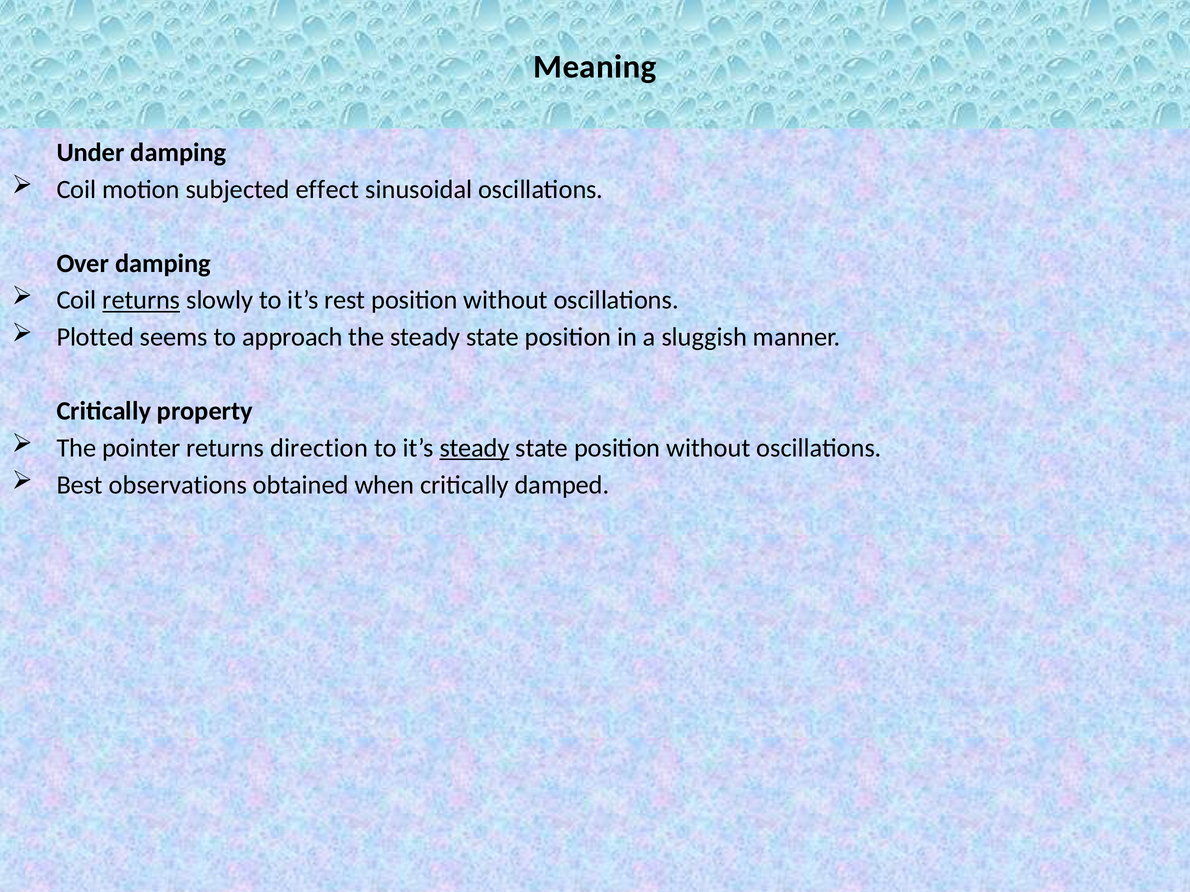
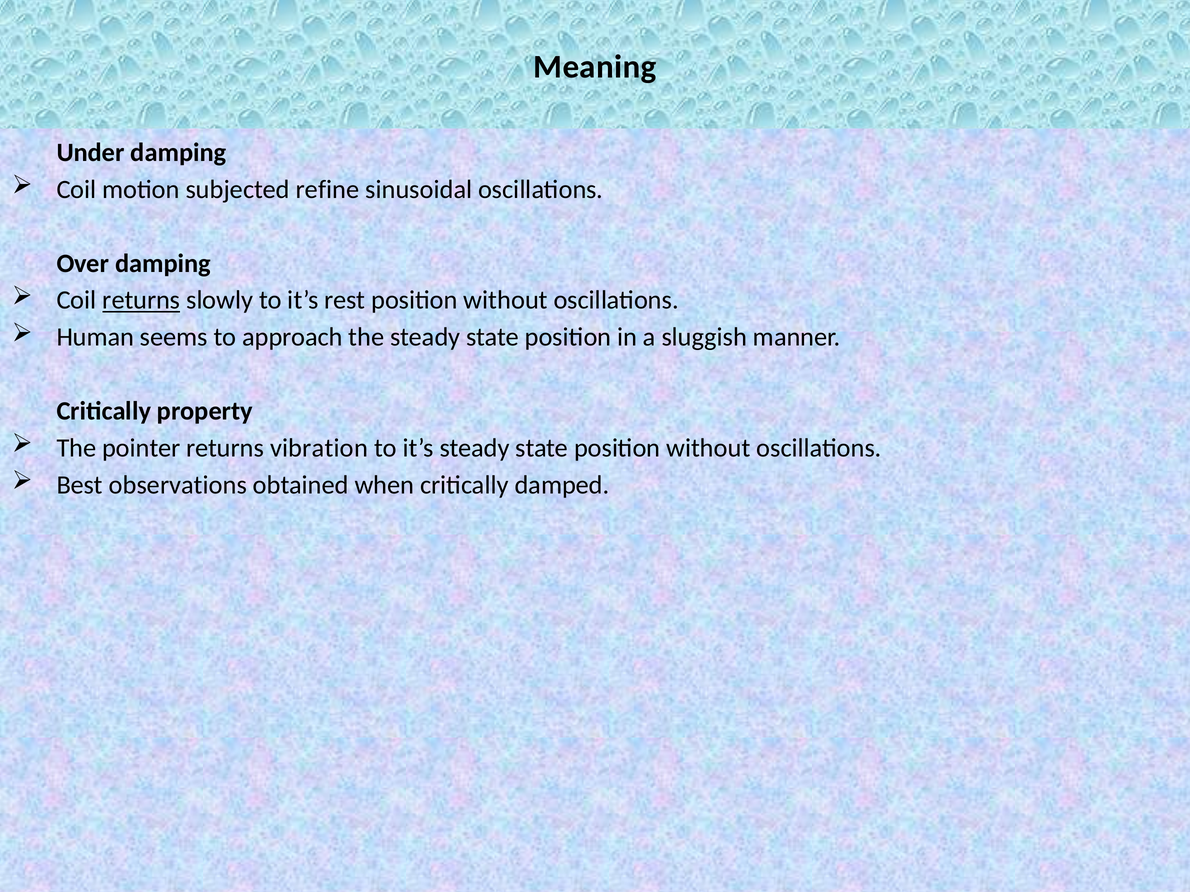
effect: effect -> refine
Plotted: Plotted -> Human
direction: direction -> vibration
steady at (475, 448) underline: present -> none
